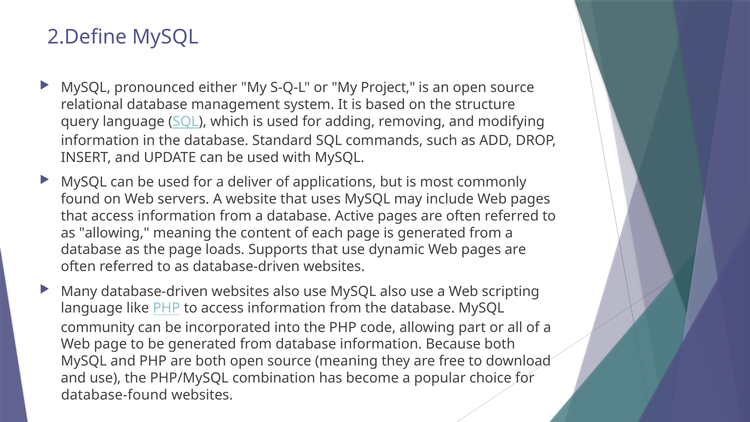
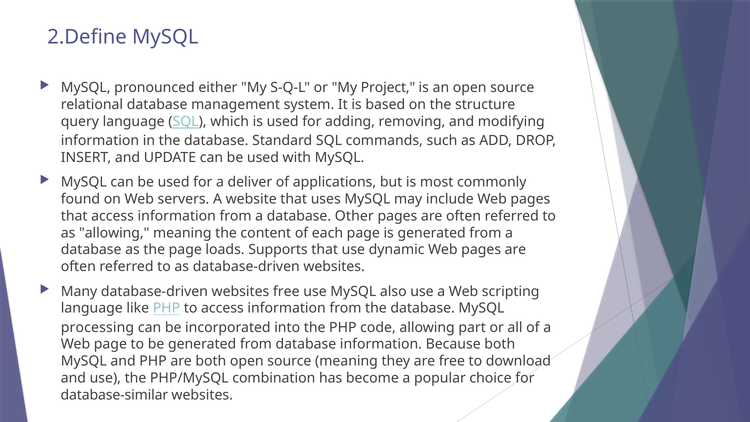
Active: Active -> Other
websites also: also -> free
community: community -> processing
database-found: database-found -> database-similar
